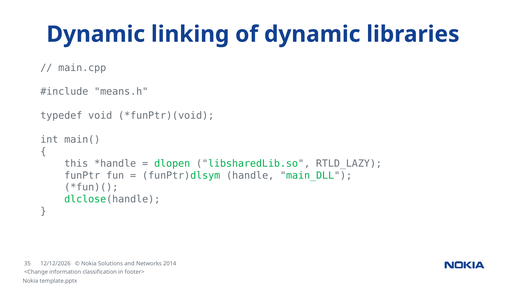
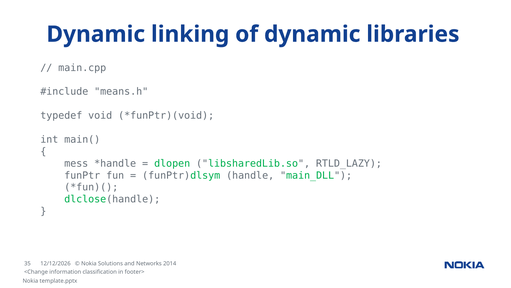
this: this -> mess
